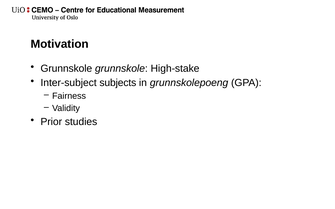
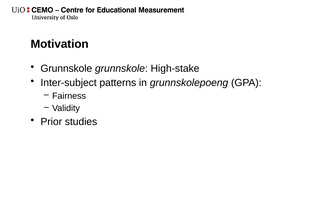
subjects: subjects -> patterns
